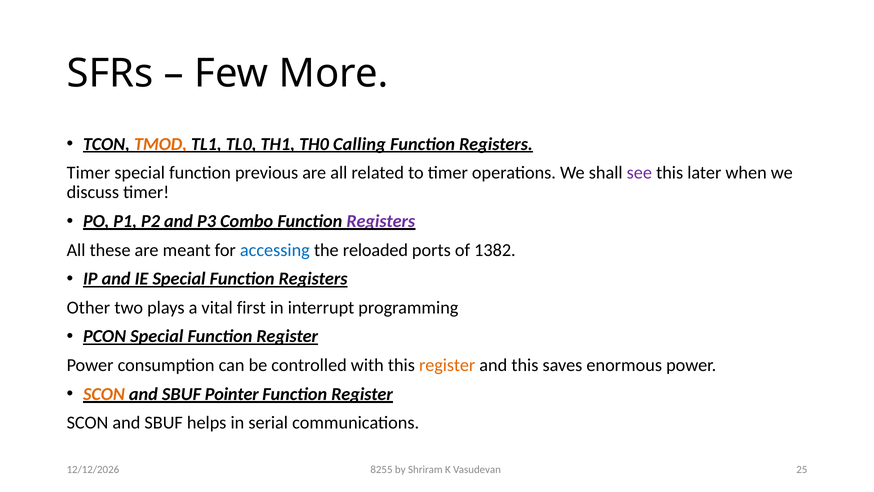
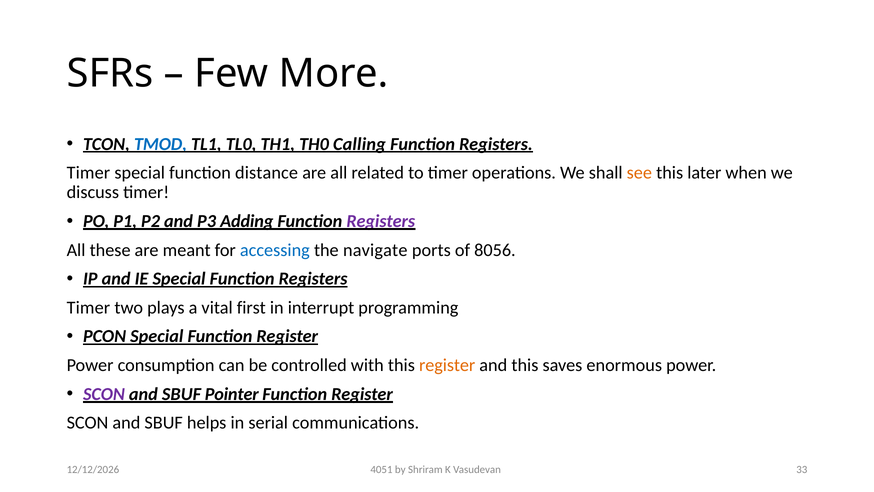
TMOD colour: orange -> blue
previous: previous -> distance
see colour: purple -> orange
Combo: Combo -> Adding
reloaded: reloaded -> navigate
1382: 1382 -> 8056
Other at (88, 307): Other -> Timer
SCON at (104, 394) colour: orange -> purple
8255: 8255 -> 4051
25: 25 -> 33
